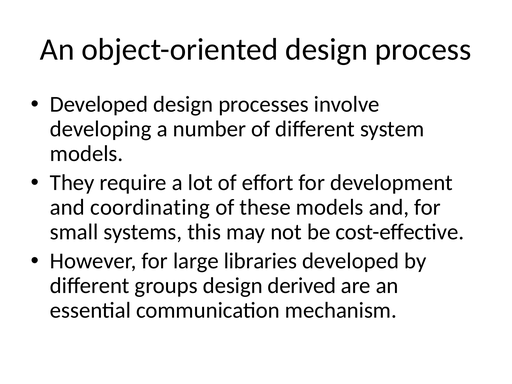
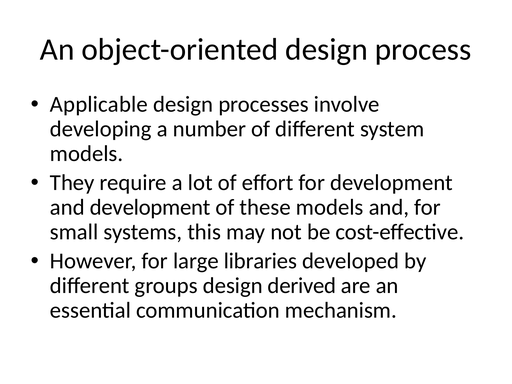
Developed at (99, 104): Developed -> Applicable
and coordinating: coordinating -> development
